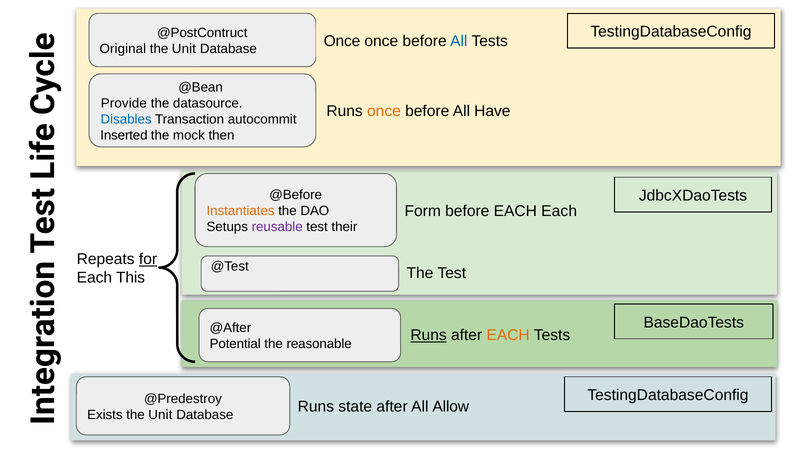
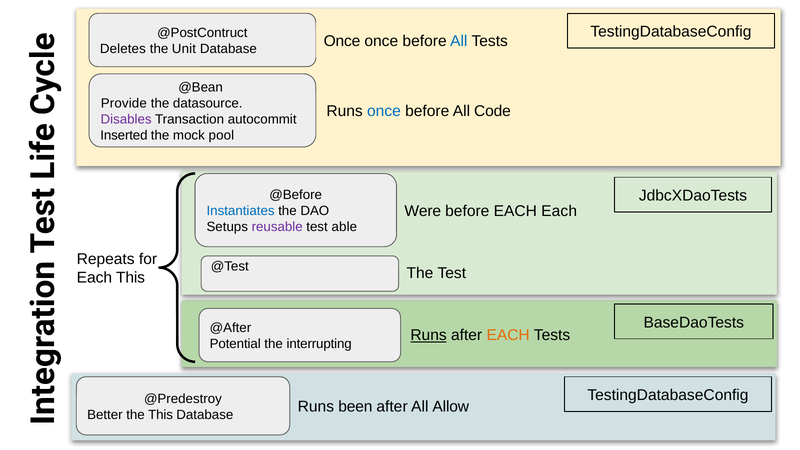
Original: Original -> Deletes
once at (384, 111) colour: orange -> blue
Have: Have -> Code
Disables colour: blue -> purple
then: then -> pool
Form: Form -> Were
Instantiates colour: orange -> blue
their: their -> able
for underline: present -> none
reasonable: reasonable -> interrupting
state: state -> been
Exists: Exists -> Better
Unit at (160, 415): Unit -> This
